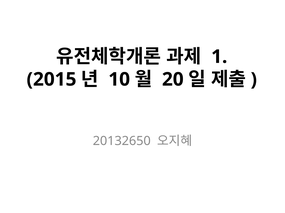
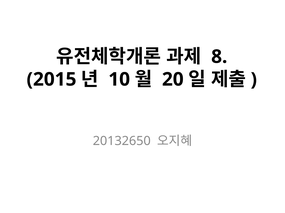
1: 1 -> 8
